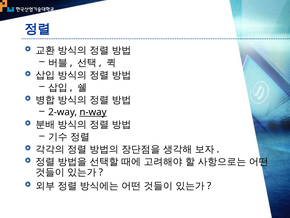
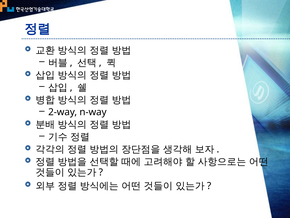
n-way underline: present -> none
